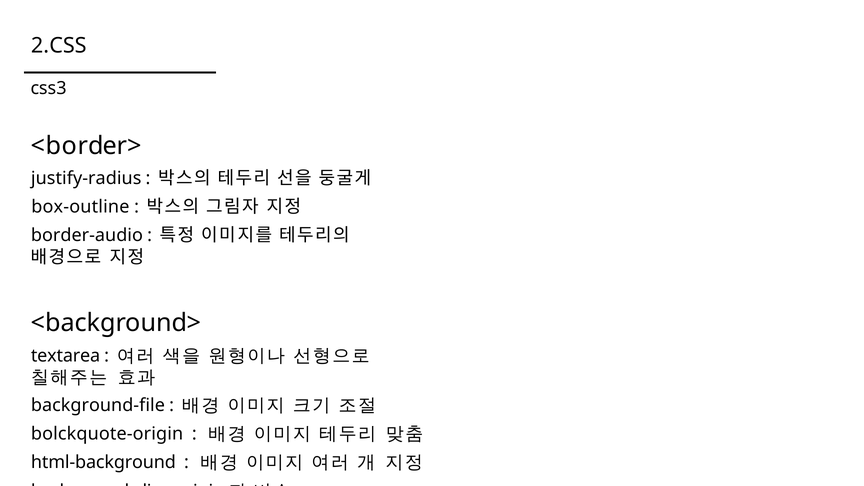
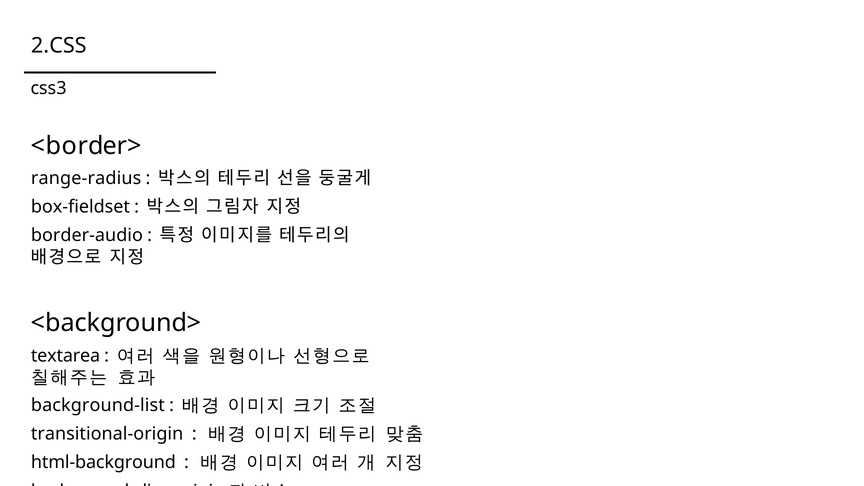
justify-radius: justify-radius -> range-radius
box-outline: box-outline -> box-fieldset
background-file: background-file -> background-list
bolckquote-origin: bolckquote-origin -> transitional-origin
